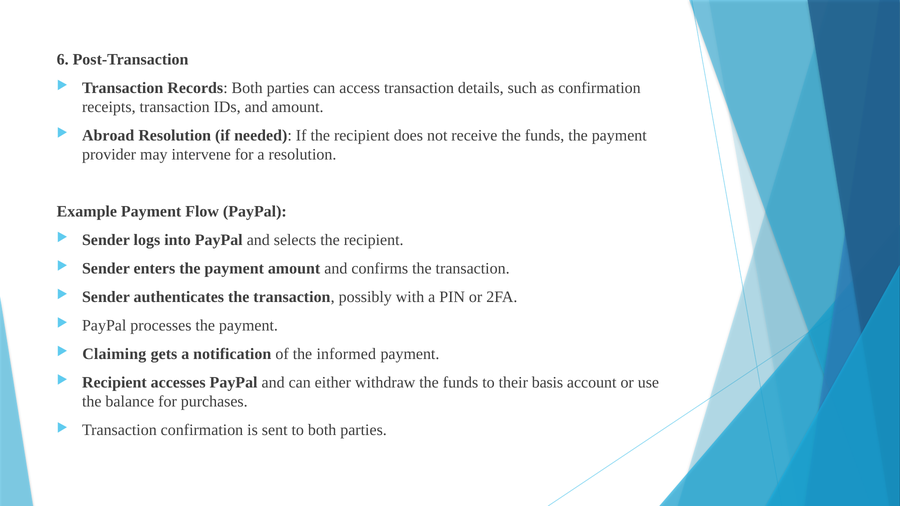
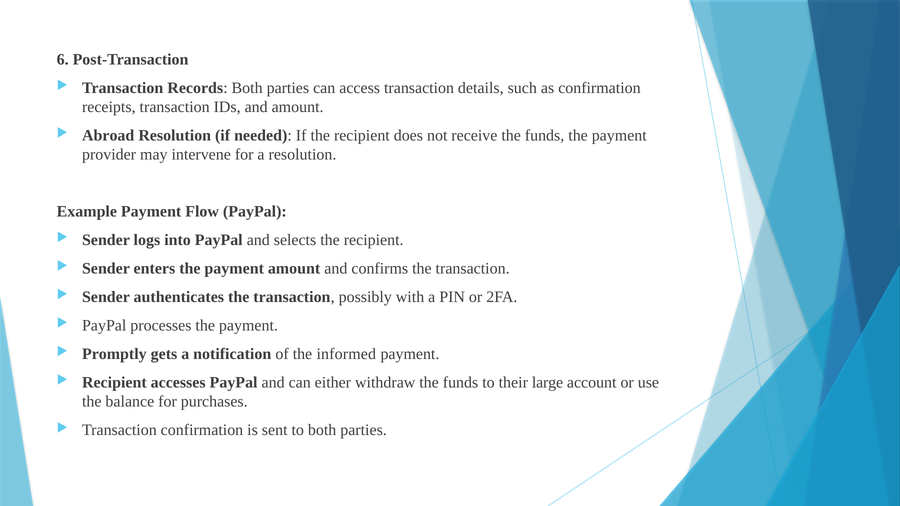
Claiming: Claiming -> Promptly
basis: basis -> large
